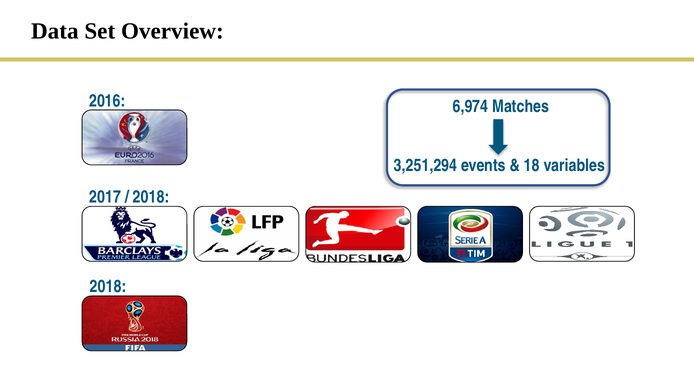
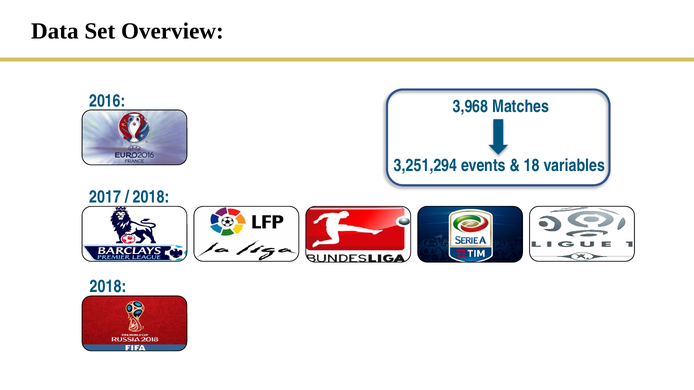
6,974: 6,974 -> 3,968
